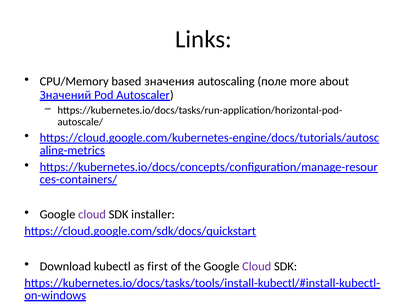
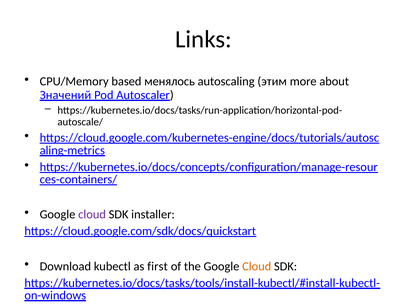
значения: значения -> менялось
поле: поле -> этим
Cloud at (257, 266) colour: purple -> orange
